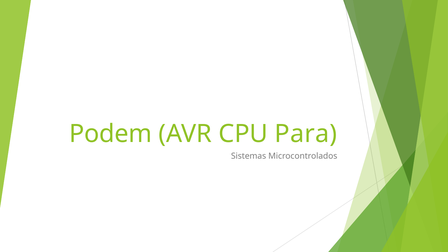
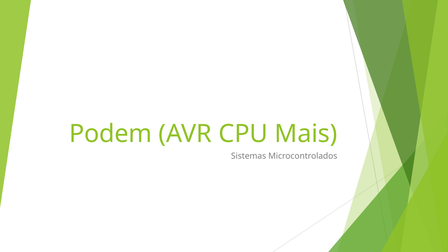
Para: Para -> Mais
